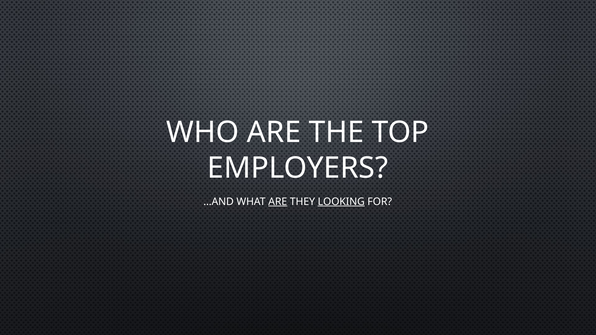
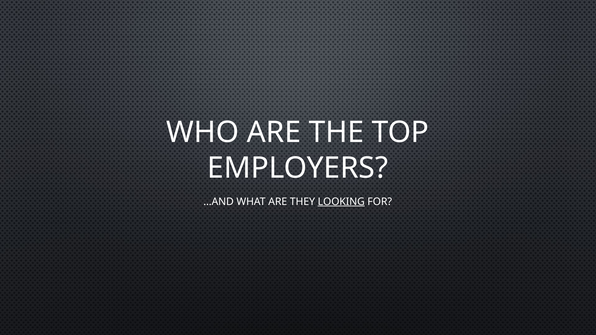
ARE at (278, 202) underline: present -> none
